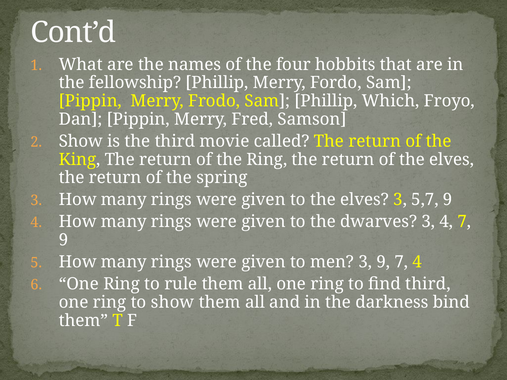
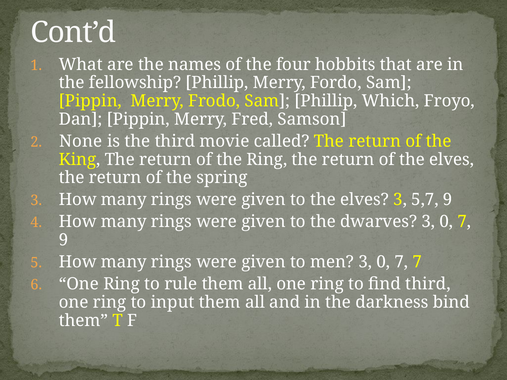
Show at (81, 141): Show -> None
dwarves 3 4: 4 -> 0
men 3 9: 9 -> 0
7 4: 4 -> 7
to show: show -> input
